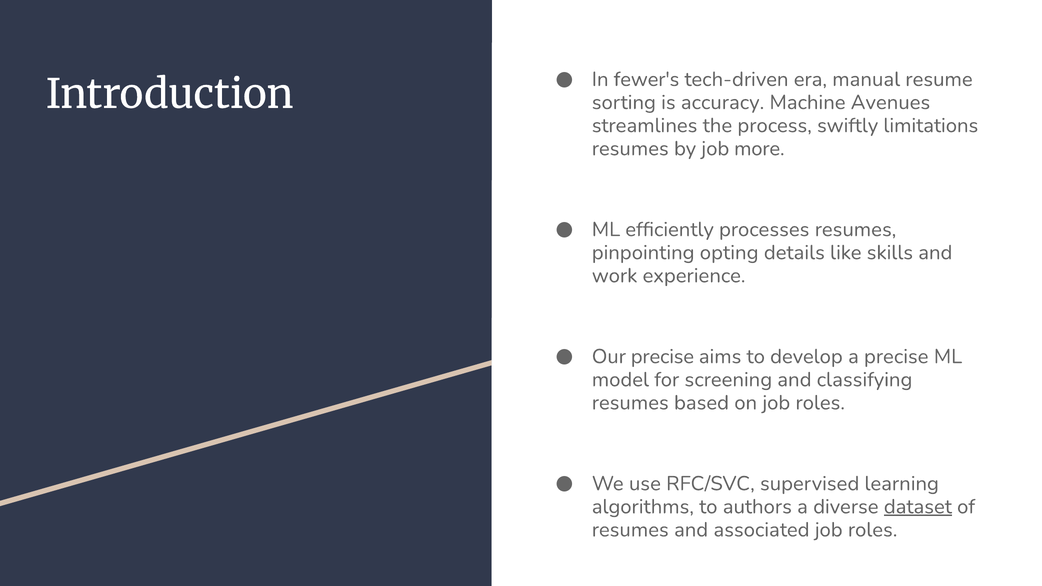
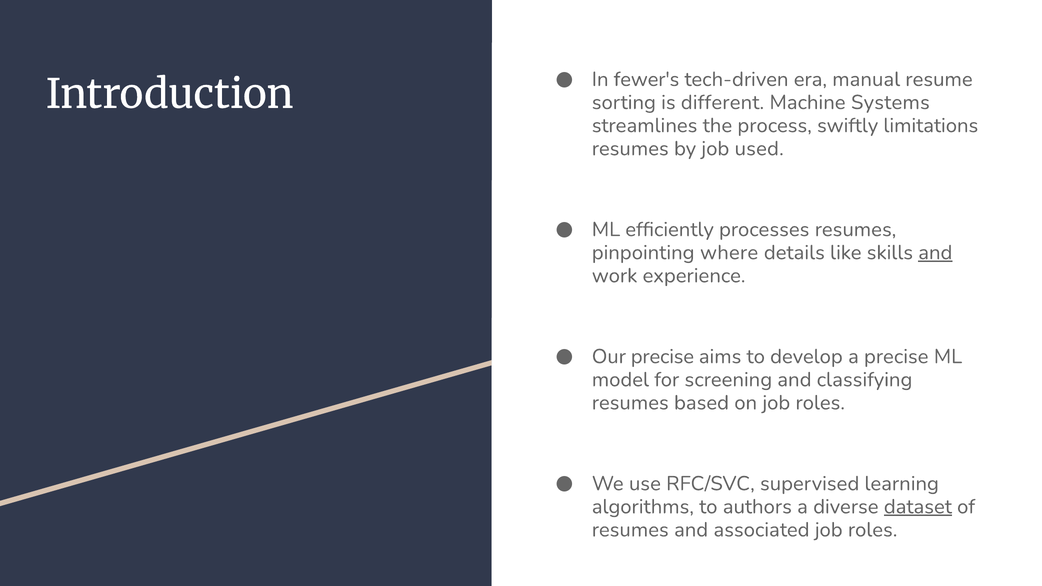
accuracy: accuracy -> different
Avenues: Avenues -> Systems
more: more -> used
opting: opting -> where
and at (935, 253) underline: none -> present
